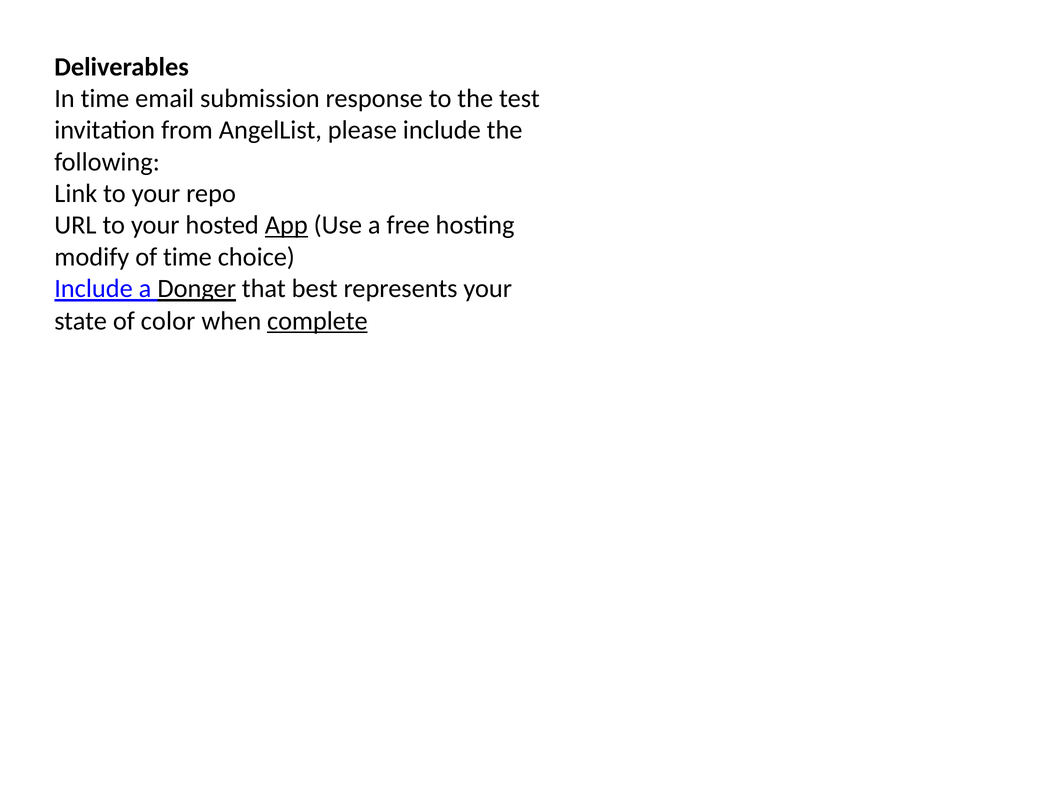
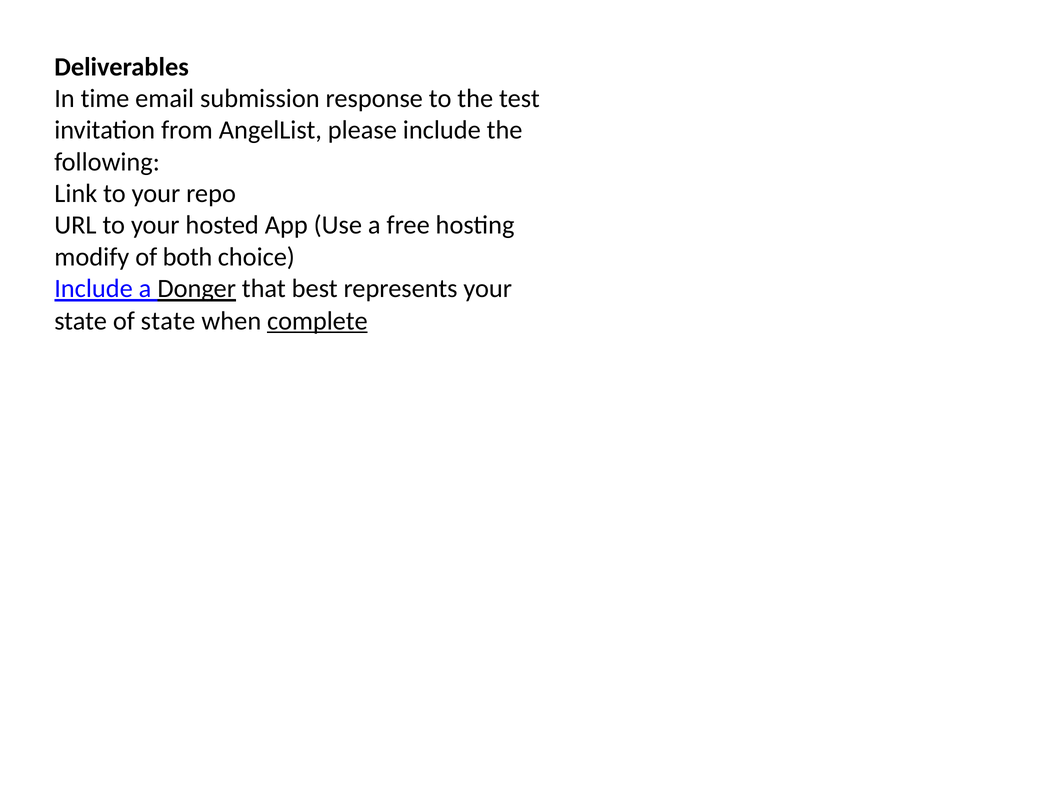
App underline: present -> none
of time: time -> both
of color: color -> state
